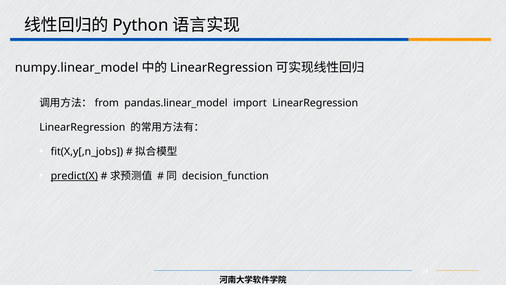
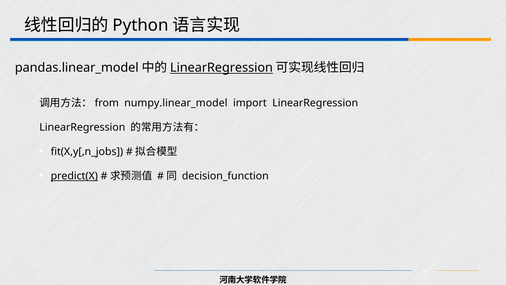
numpy.linear_model: numpy.linear_model -> pandas.linear_model
LinearRegression at (221, 68) underline: none -> present
pandas.linear_model: pandas.linear_model -> numpy.linear_model
